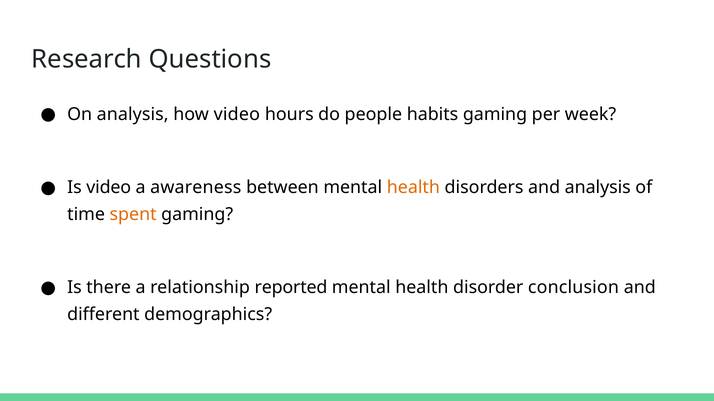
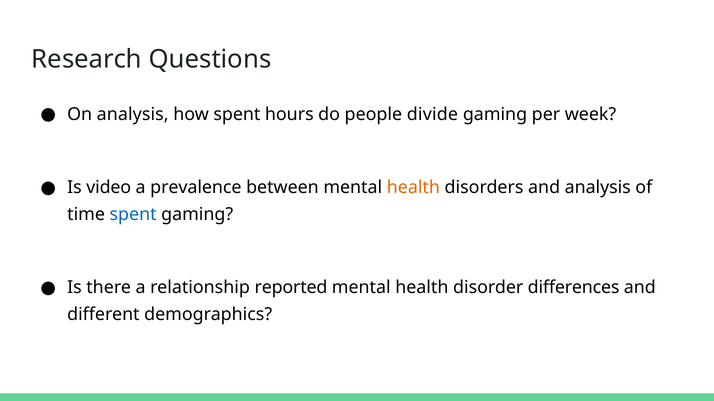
how video: video -> spent
habits: habits -> divide
awareness: awareness -> prevalence
spent at (133, 215) colour: orange -> blue
conclusion: conclusion -> differences
